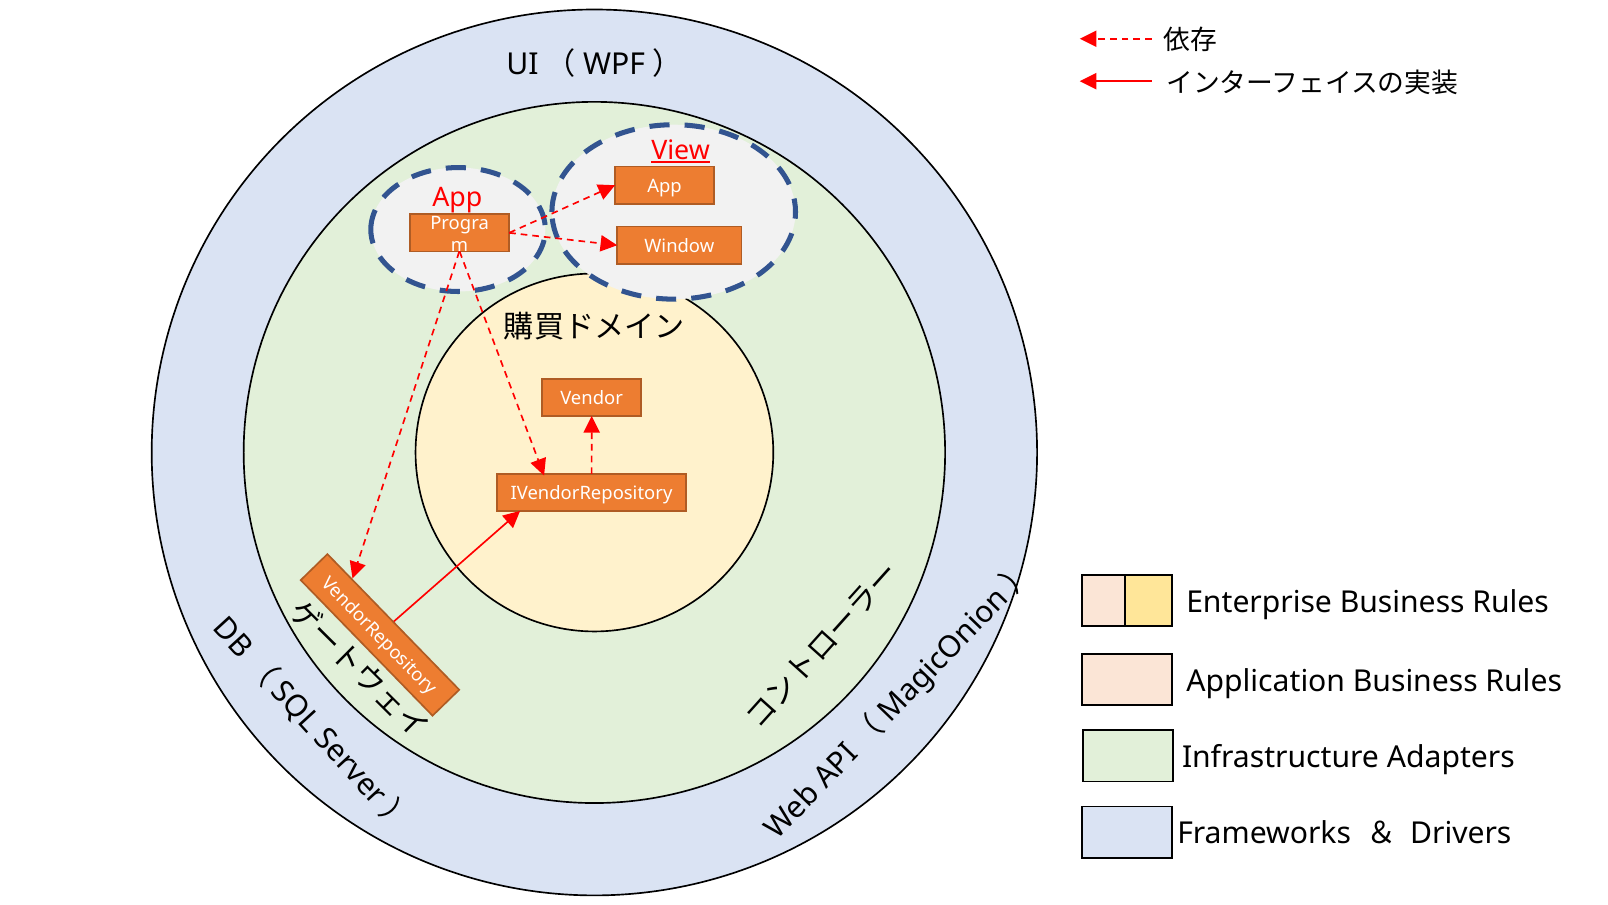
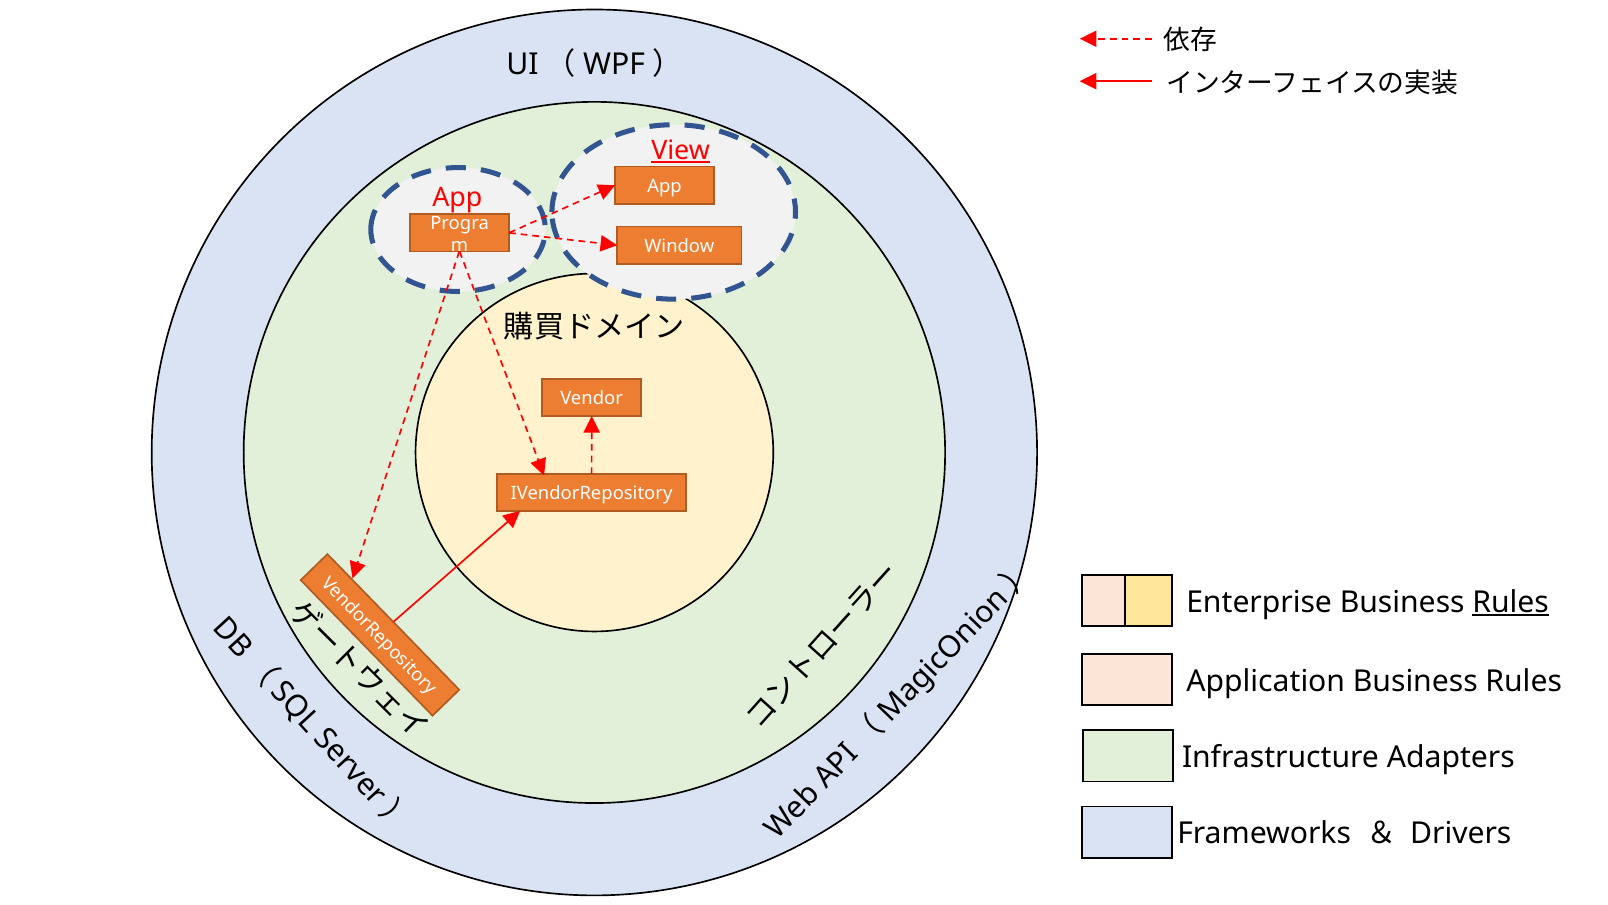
Rules at (1511, 602) underline: none -> present
